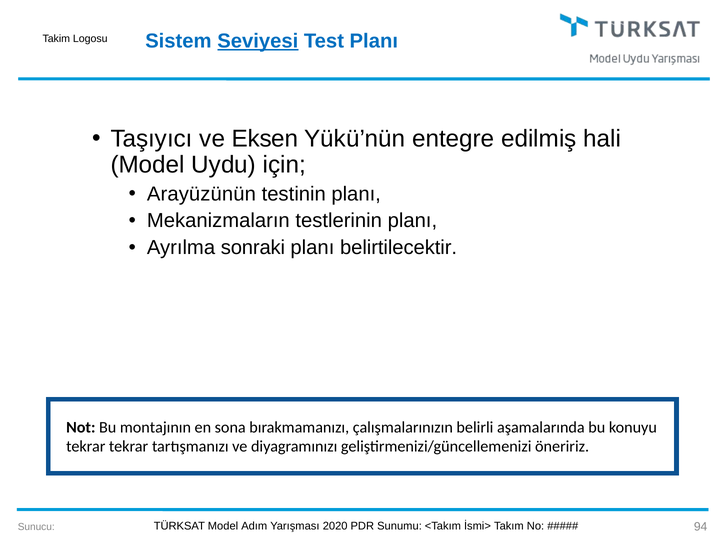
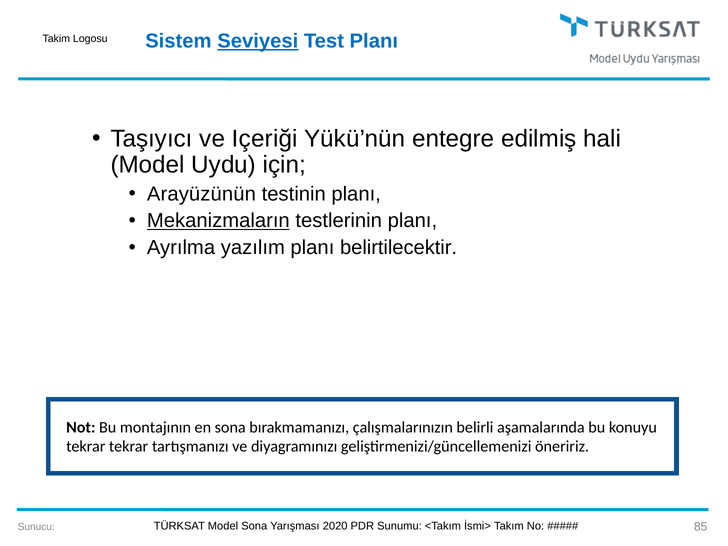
Eksen: Eksen -> Içeriği
Mekanizmaların underline: none -> present
sonraki: sonraki -> yazılım
Model Adım: Adım -> Sona
94: 94 -> 85
